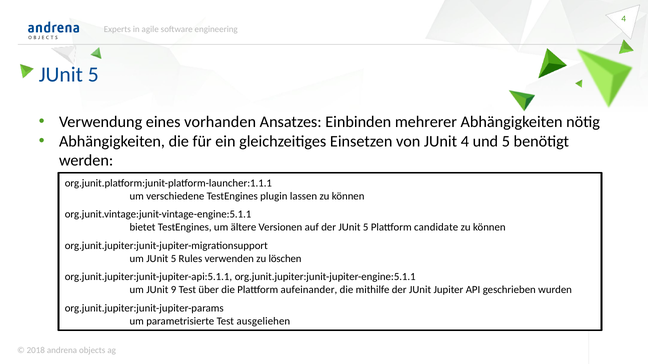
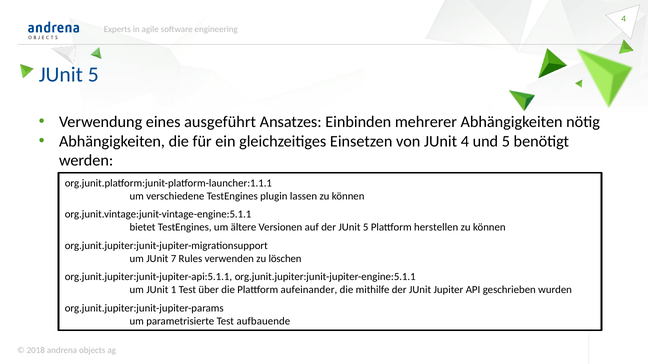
vorhanden: vorhanden -> ausgeführt
candidate: candidate -> herstellen
um JUnit 5: 5 -> 7
9: 9 -> 1
ausgeliehen: ausgeliehen -> aufbauende
